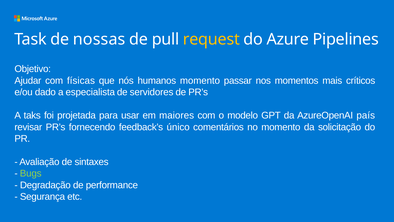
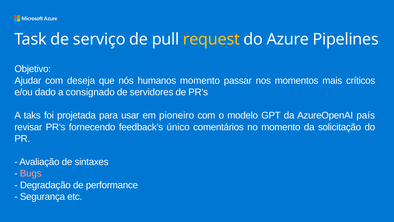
nossas: nossas -> serviço
físicas: físicas -> deseja
especialista: especialista -> consignado
maiores: maiores -> pioneiro
Bugs colour: light green -> pink
